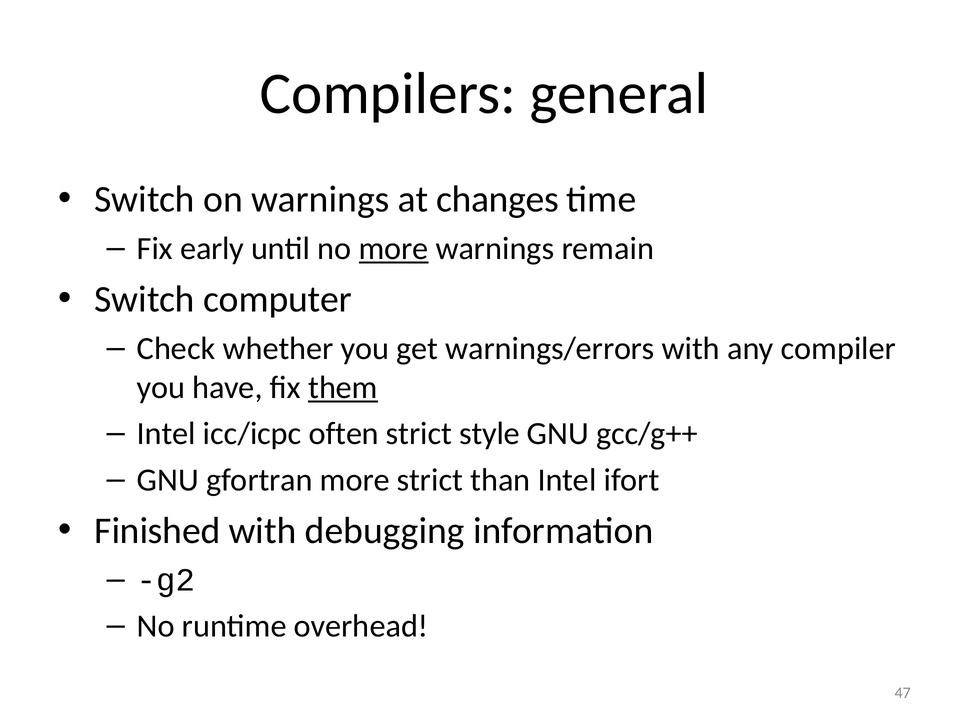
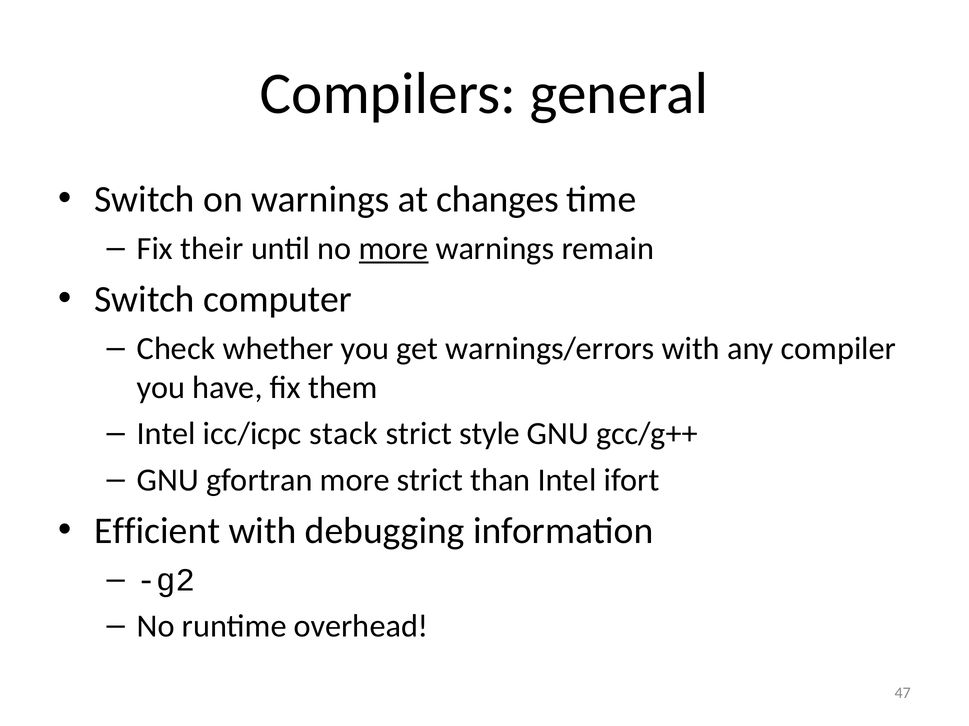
early: early -> their
them underline: present -> none
often: often -> stack
Finished: Finished -> Efficient
